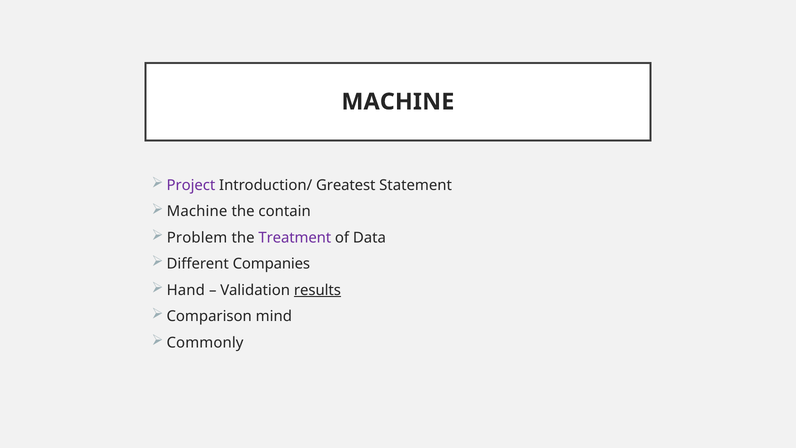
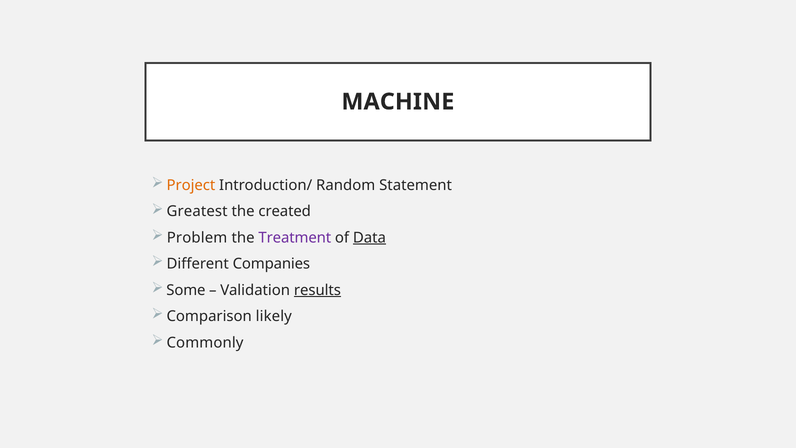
Project colour: purple -> orange
Greatest: Greatest -> Random
Machine at (197, 211): Machine -> Greatest
contain: contain -> created
Data underline: none -> present
Hand: Hand -> Some
mind: mind -> likely
